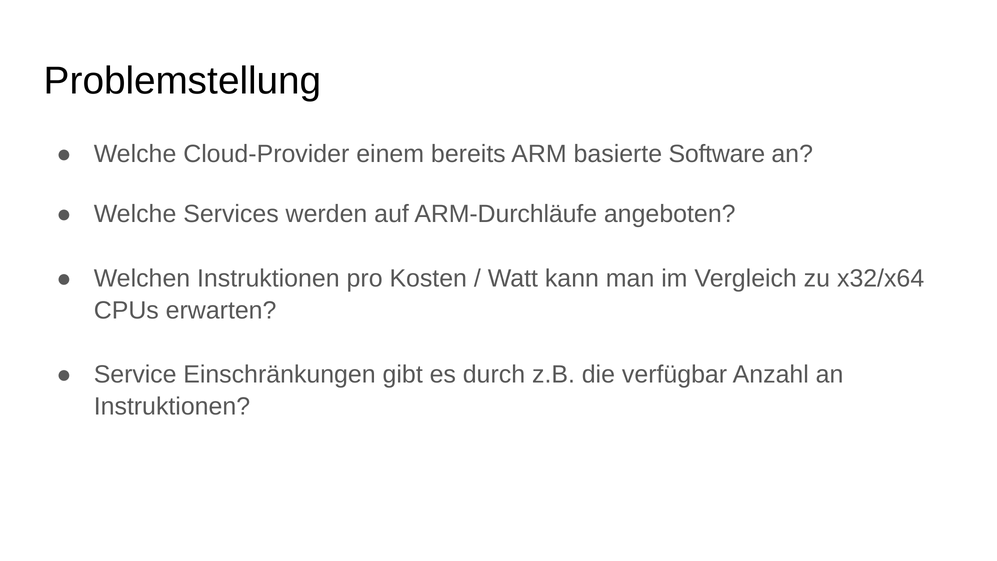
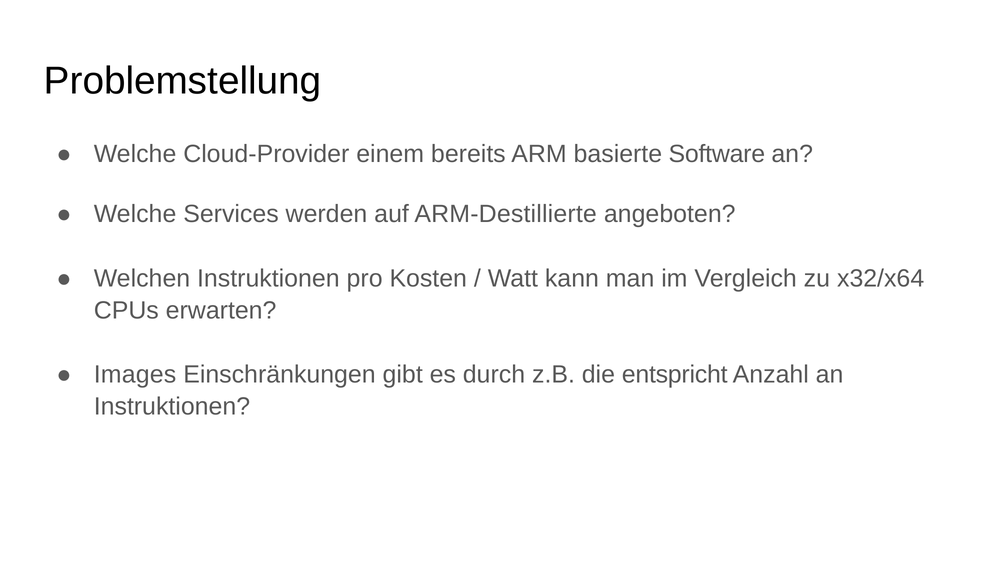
ARM-Durchläufe: ARM-Durchläufe -> ARM-Destillierte
Service: Service -> Images
verfügbar: verfügbar -> entspricht
